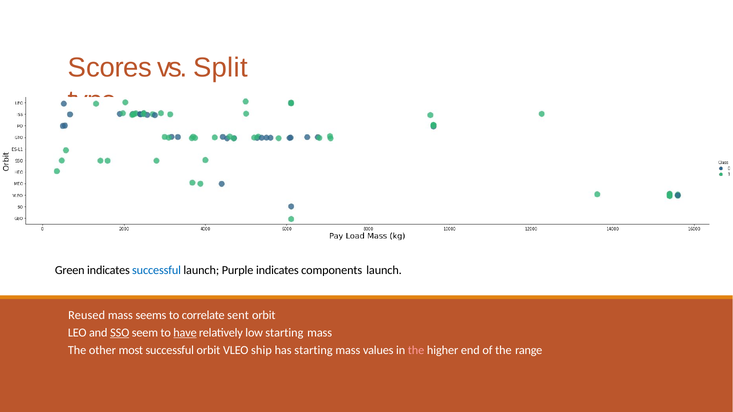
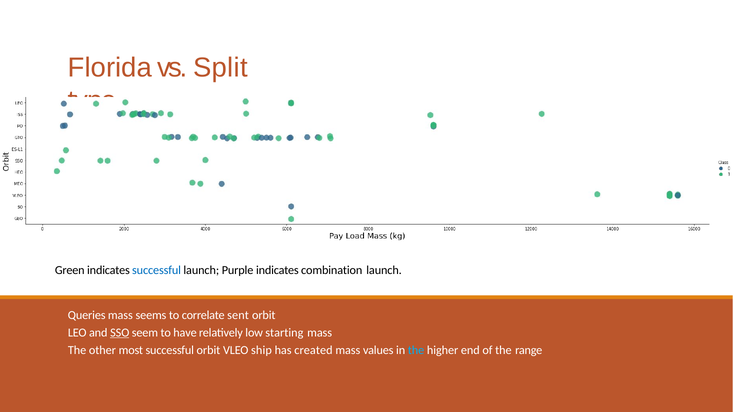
Scores: Scores -> Florida
components: components -> combination
Reused: Reused -> Queries
have underline: present -> none
has starting: starting -> created
the at (416, 351) colour: pink -> light blue
